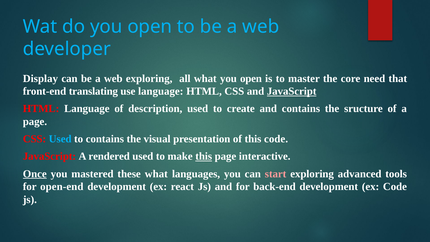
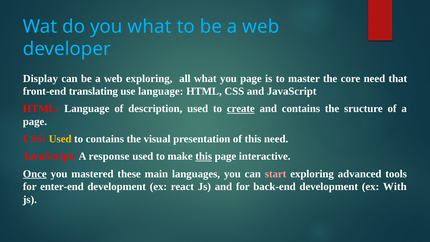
do you open: open -> what
what you open: open -> page
JavaScript at (292, 91) underline: present -> none
create underline: none -> present
Used at (60, 139) colour: light blue -> yellow
this code: code -> need
rendered: rendered -> response
these what: what -> main
open-end: open-end -> enter-end
ex Code: Code -> With
